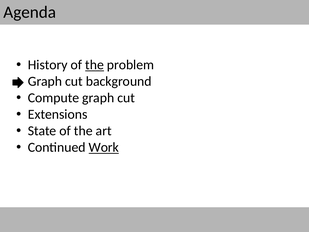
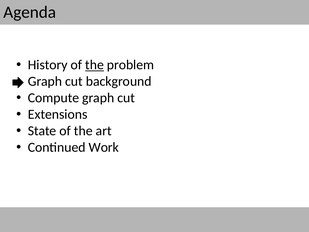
Work underline: present -> none
